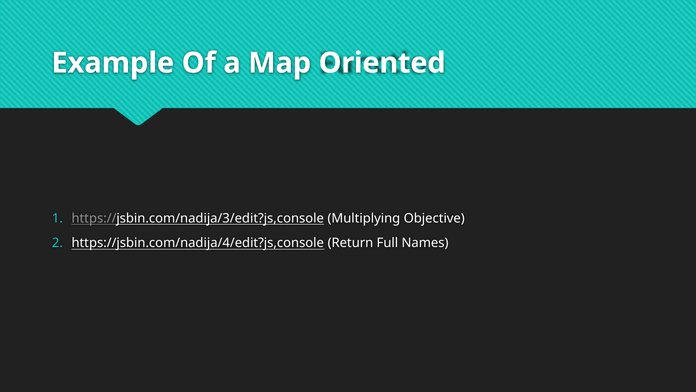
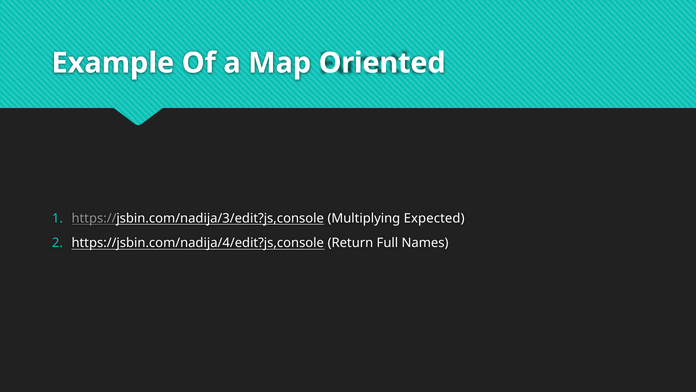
Objective: Objective -> Expected
